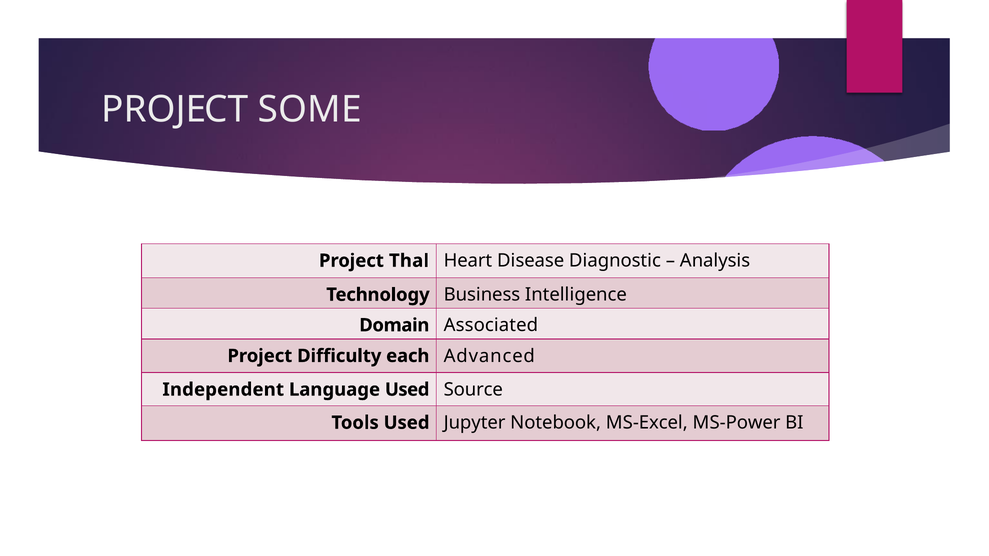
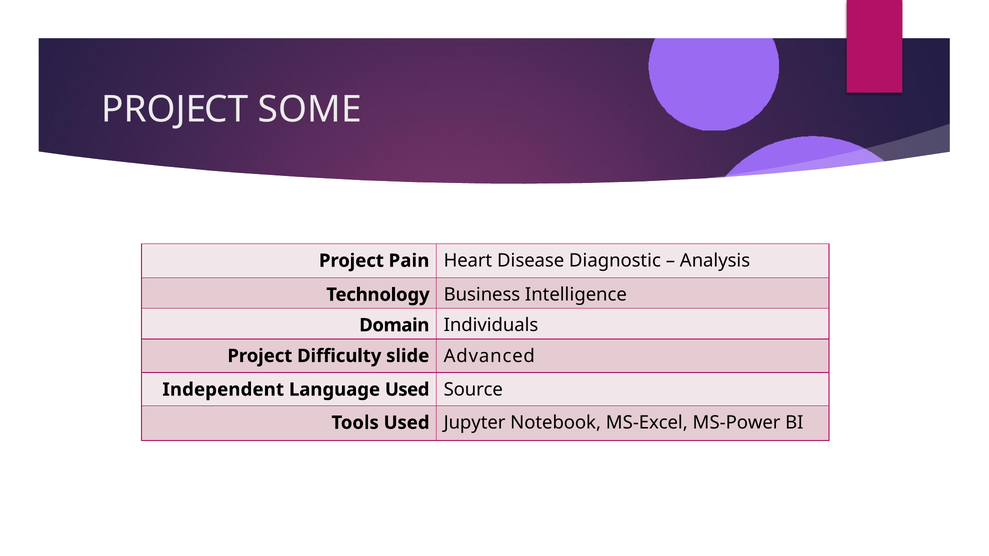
Thal: Thal -> Pain
Associated: Associated -> Individuals
each: each -> slide
